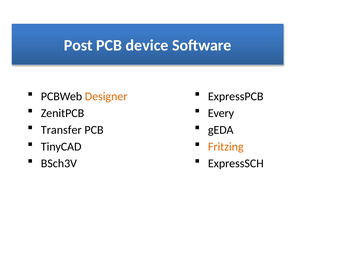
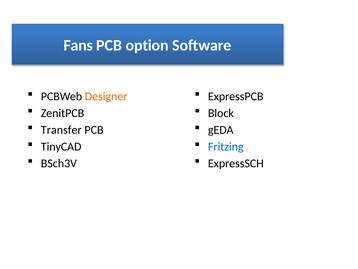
Post: Post -> Fans
device: device -> option
Every: Every -> Block
Fritzing colour: orange -> blue
